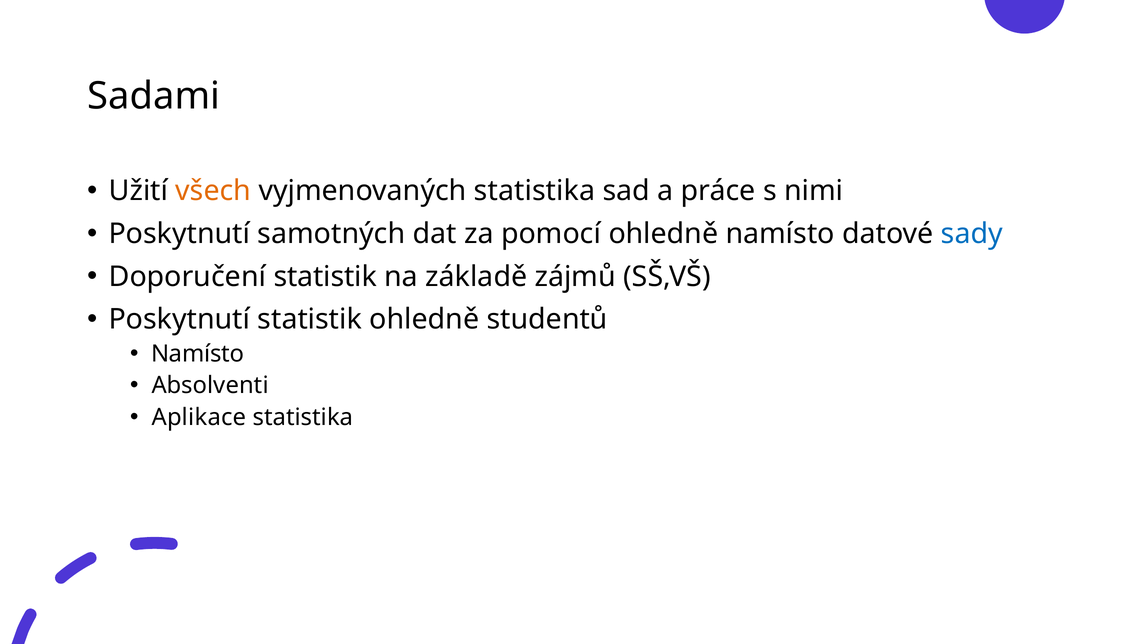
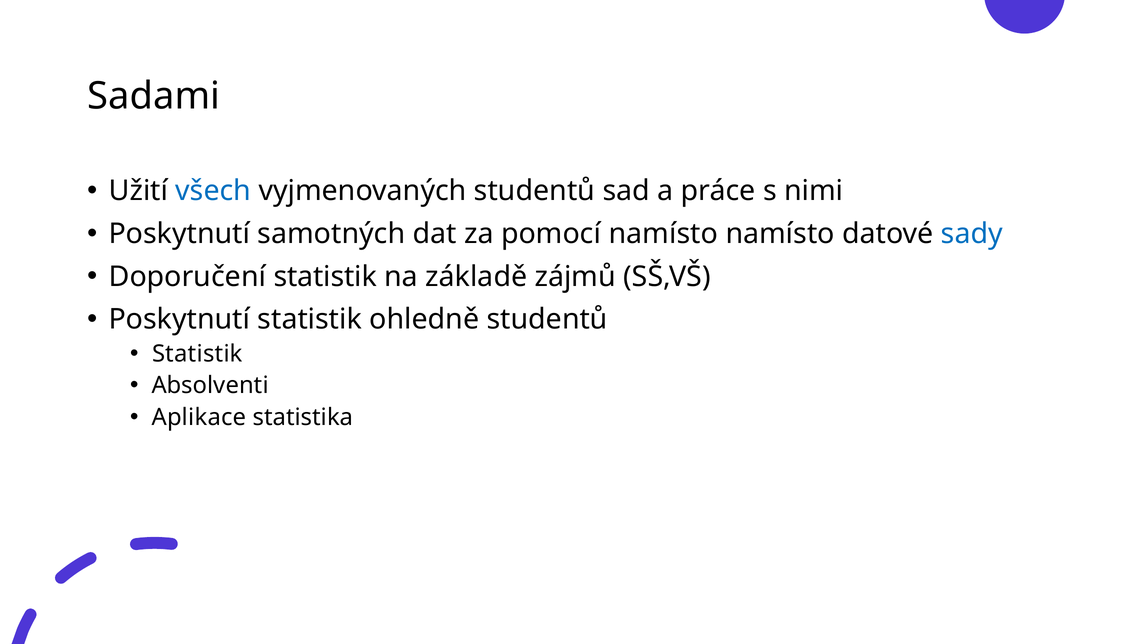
všech colour: orange -> blue
vyjmenovaných statistika: statistika -> studentů
pomocí ohledně: ohledně -> namísto
Namísto at (198, 354): Namísto -> Statistik
